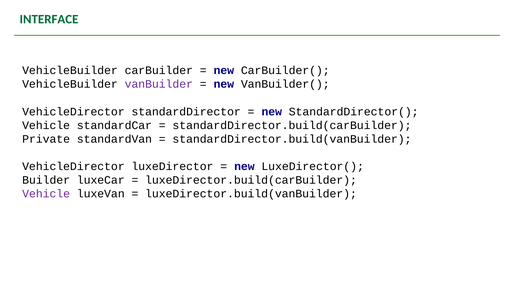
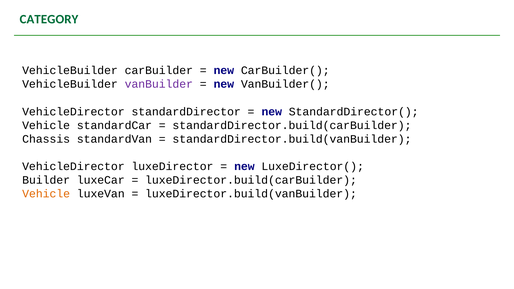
INTERFACE: INTERFACE -> CATEGORY
Private: Private -> Chassis
Vehicle at (46, 194) colour: purple -> orange
